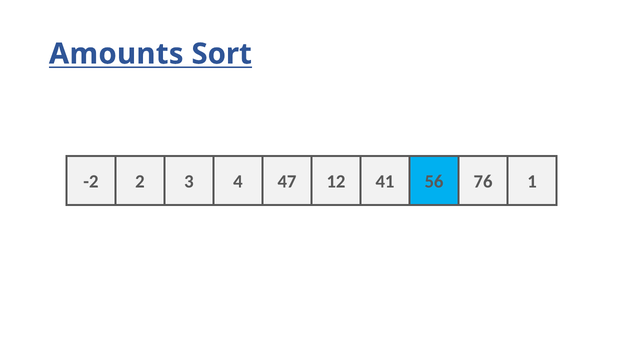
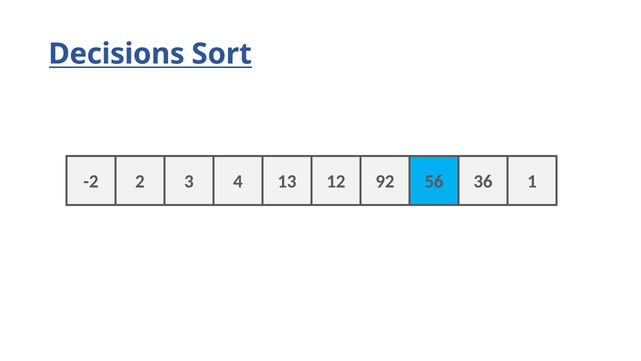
Amounts: Amounts -> Decisions
47: 47 -> 13
41: 41 -> 92
76: 76 -> 36
